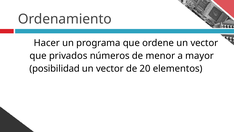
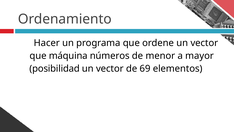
privados: privados -> máquina
20: 20 -> 69
